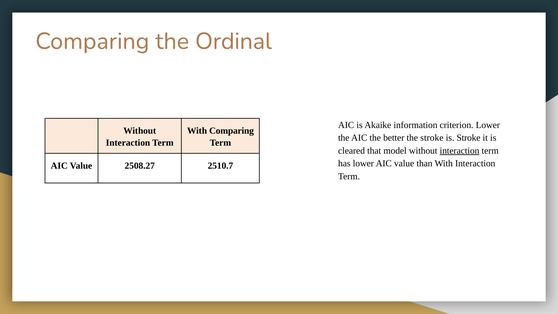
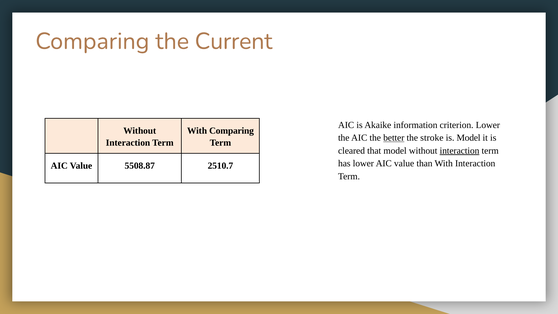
Ordinal: Ordinal -> Current
better underline: none -> present
is Stroke: Stroke -> Model
2508.27: 2508.27 -> 5508.87
